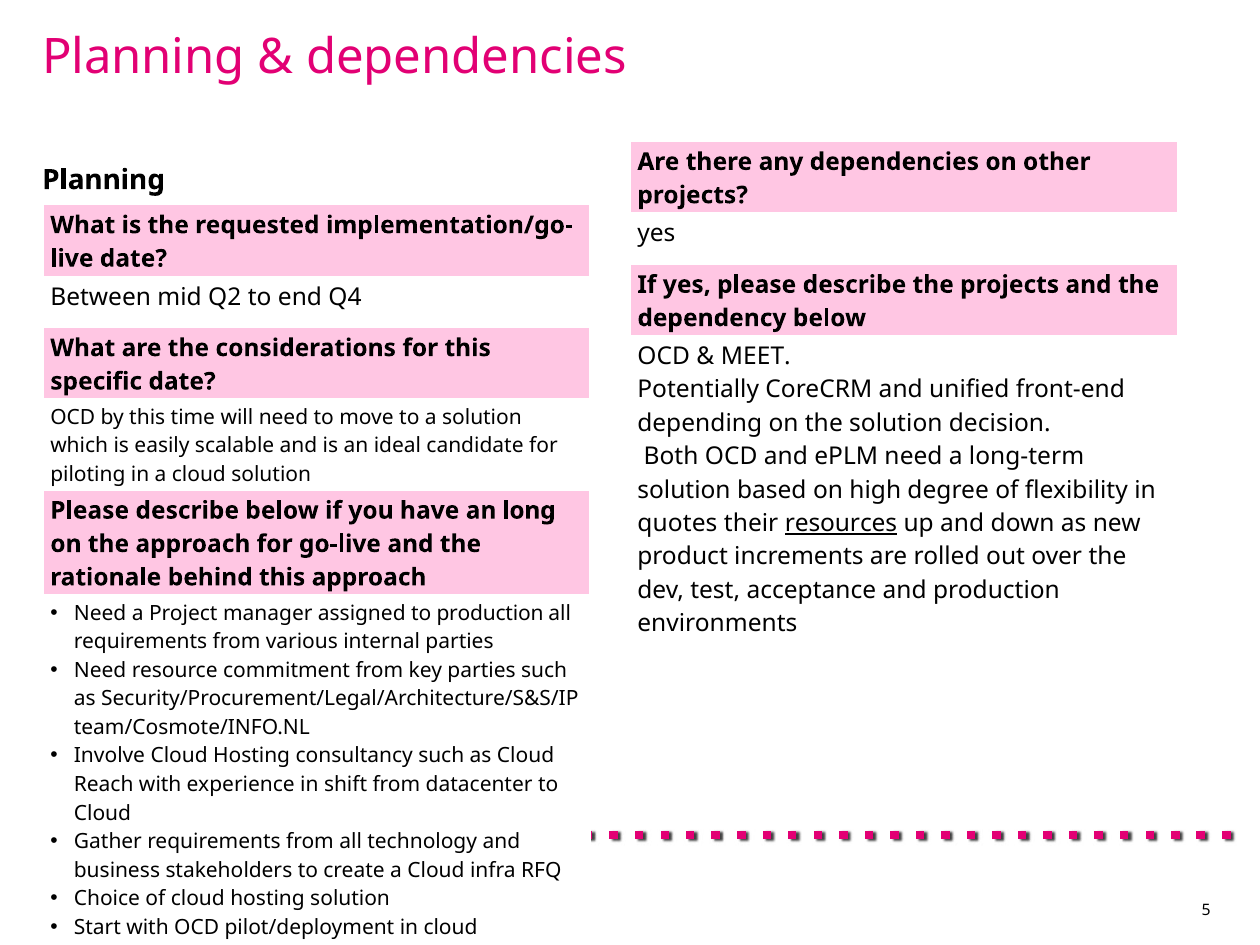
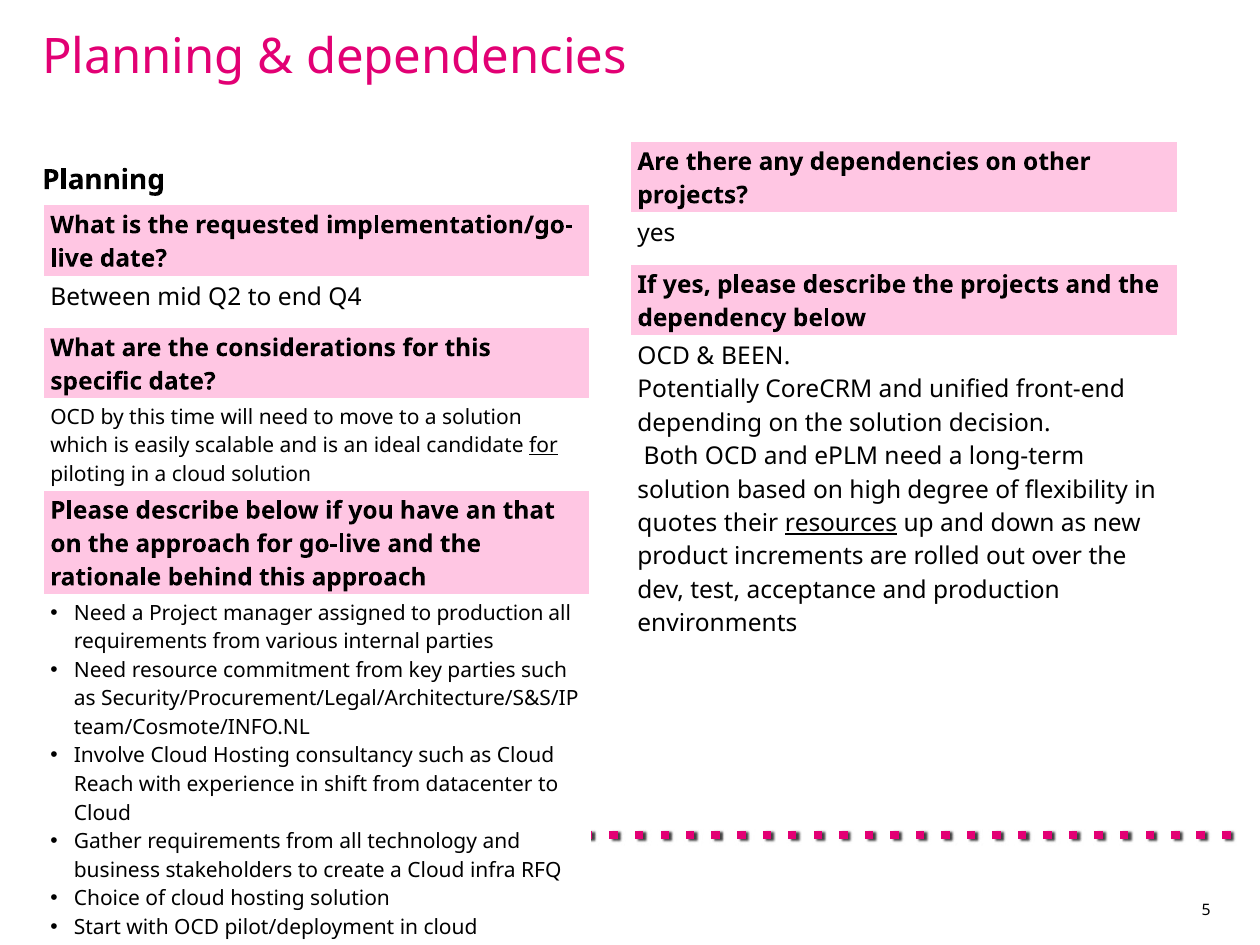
MEET: MEET -> BEEN
for at (543, 446) underline: none -> present
long: long -> that
